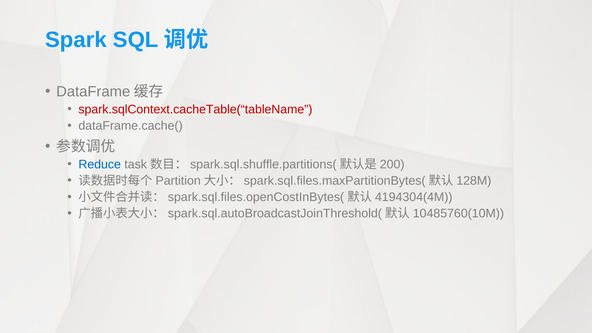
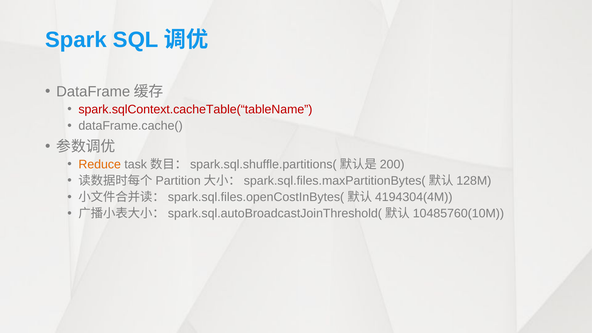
Reduce colour: blue -> orange
